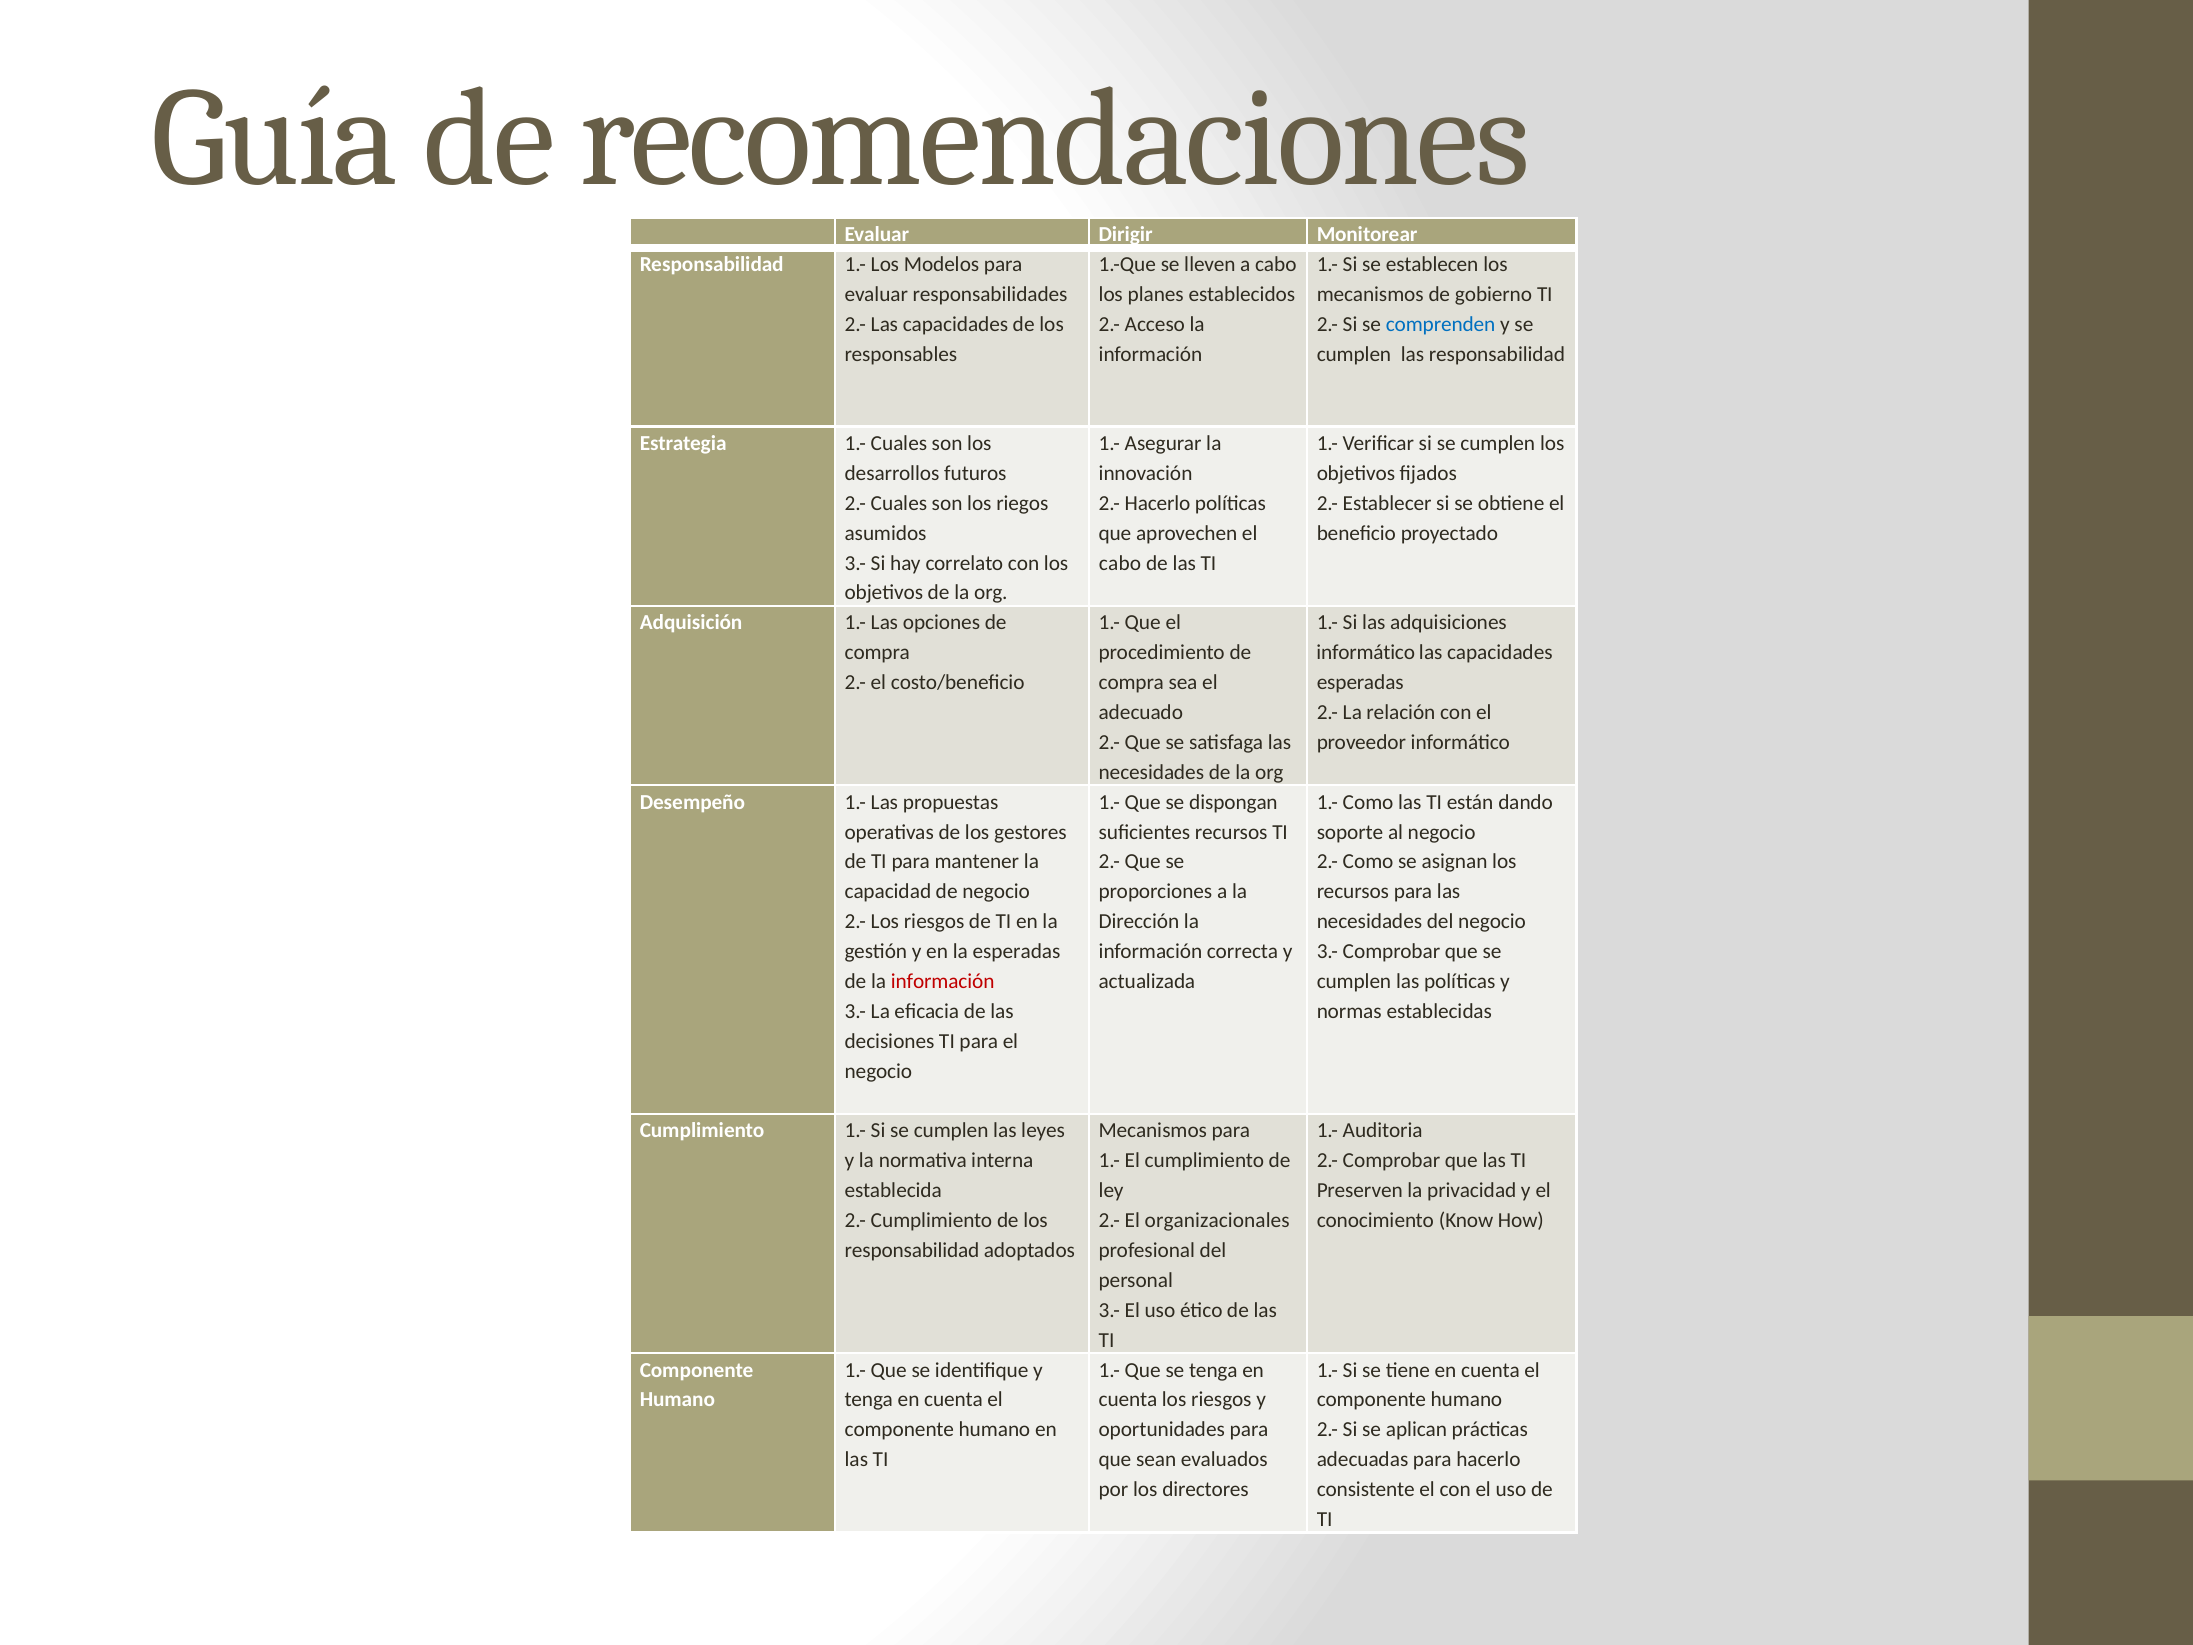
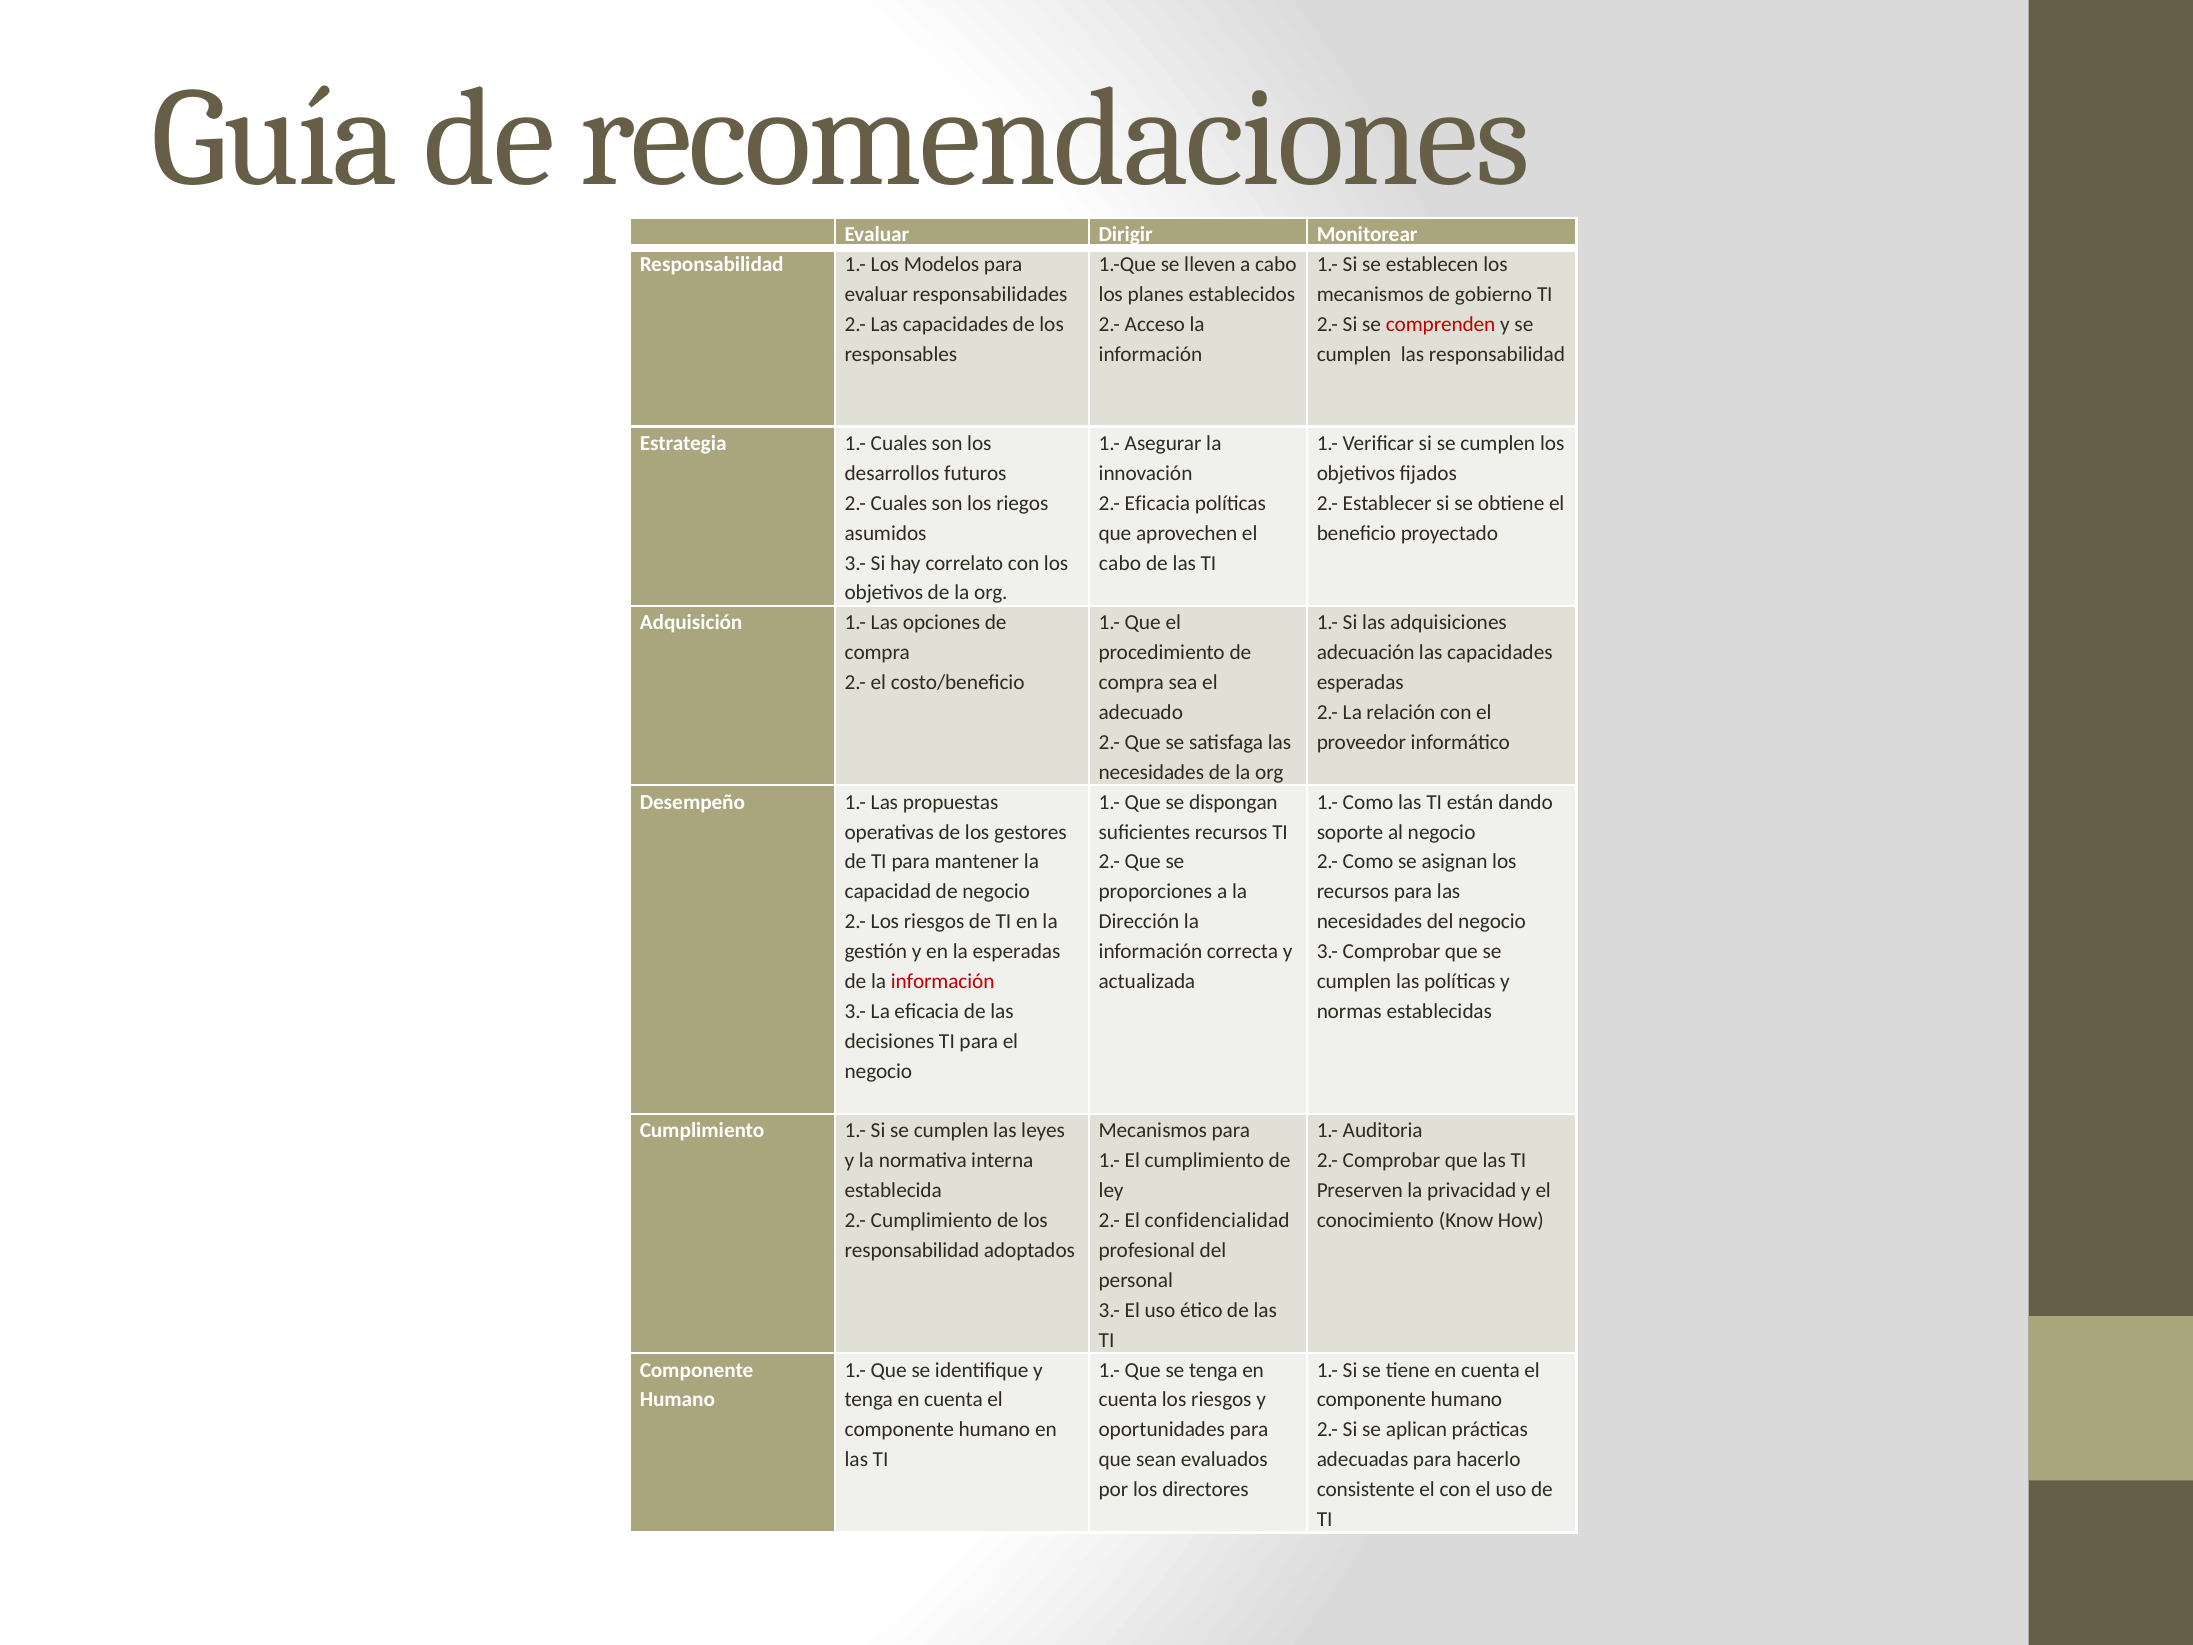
comprenden colour: blue -> red
2.- Hacerlo: Hacerlo -> Eficacia
informático at (1366, 653): informático -> adecuación
organizacionales: organizacionales -> confidencialidad
